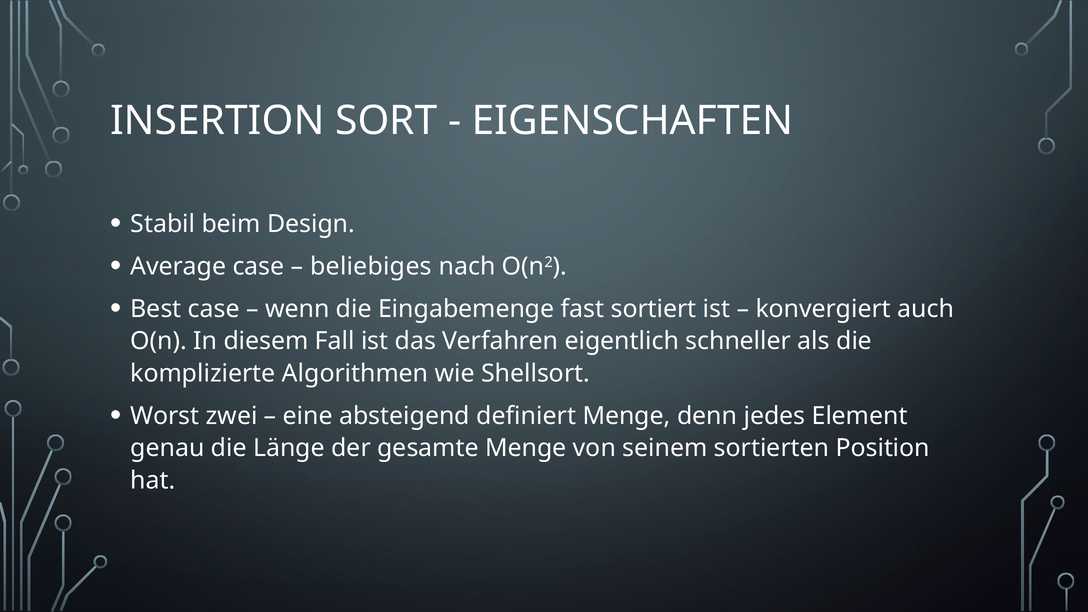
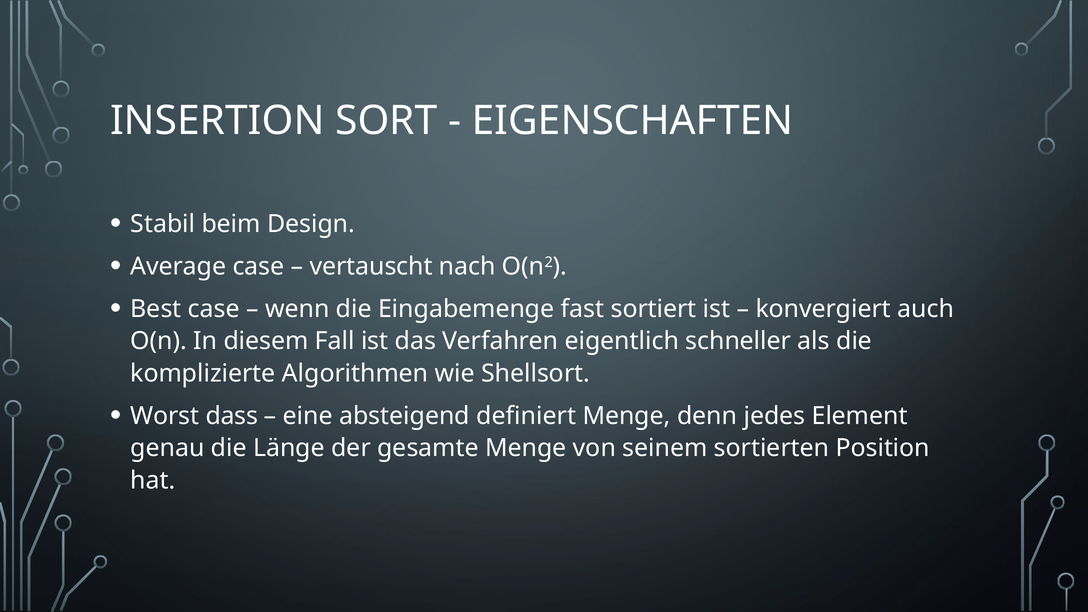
beliebiges: beliebiges -> vertauscht
zwei: zwei -> dass
